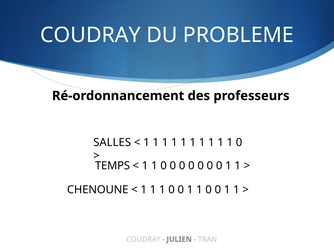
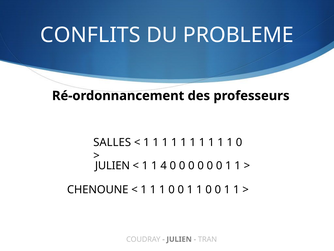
COUDRAY at (90, 35): COUDRAY -> CONFLITS
TEMPS at (112, 165): TEMPS -> JULIEN
0 at (164, 165): 0 -> 4
